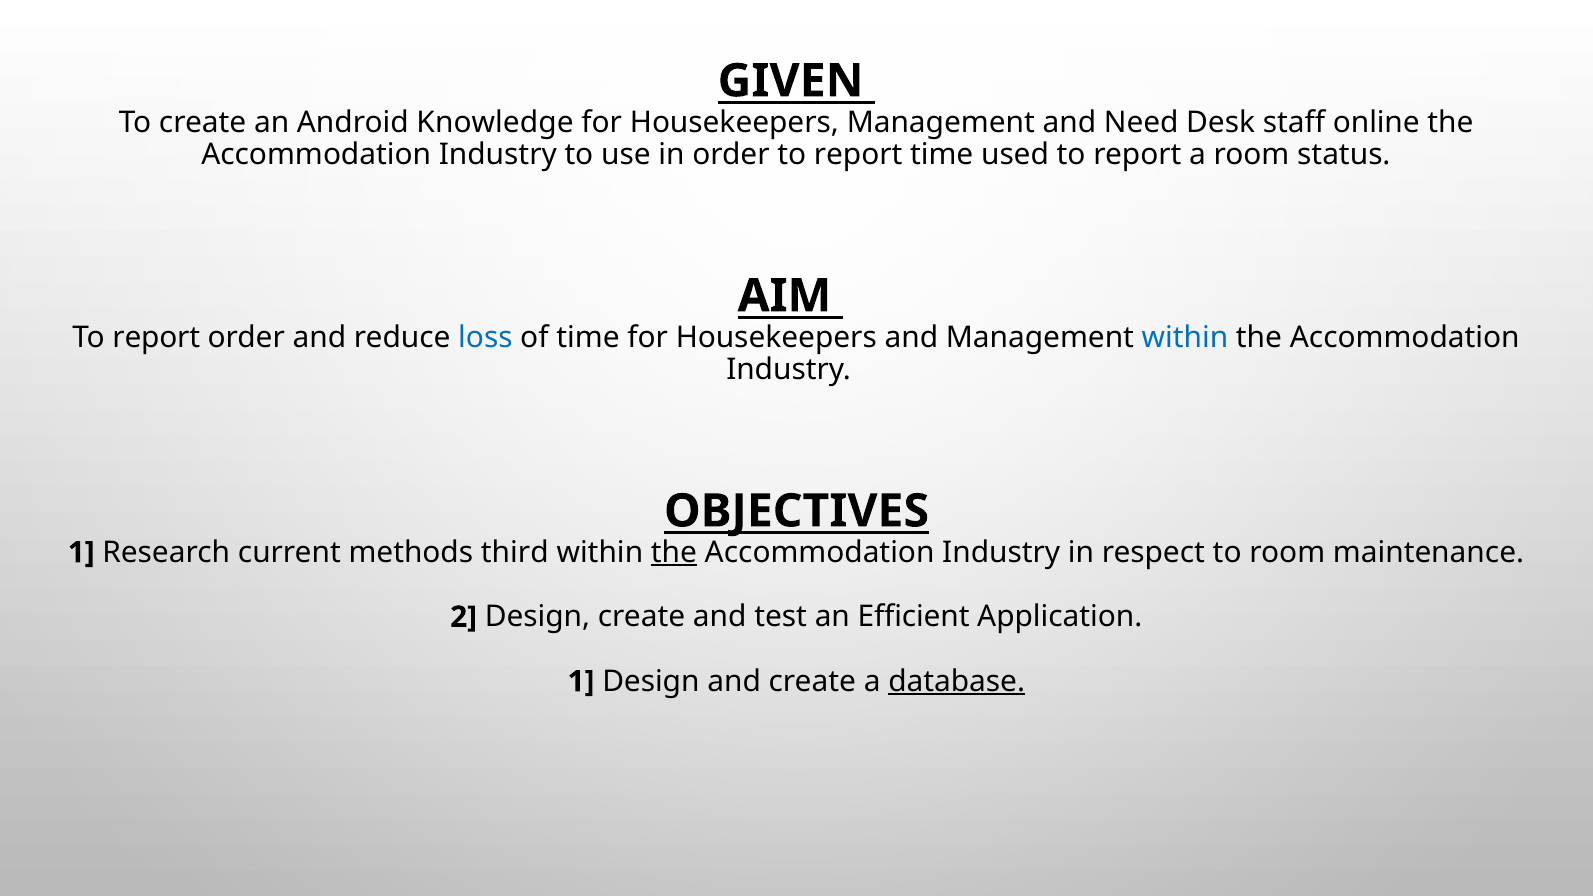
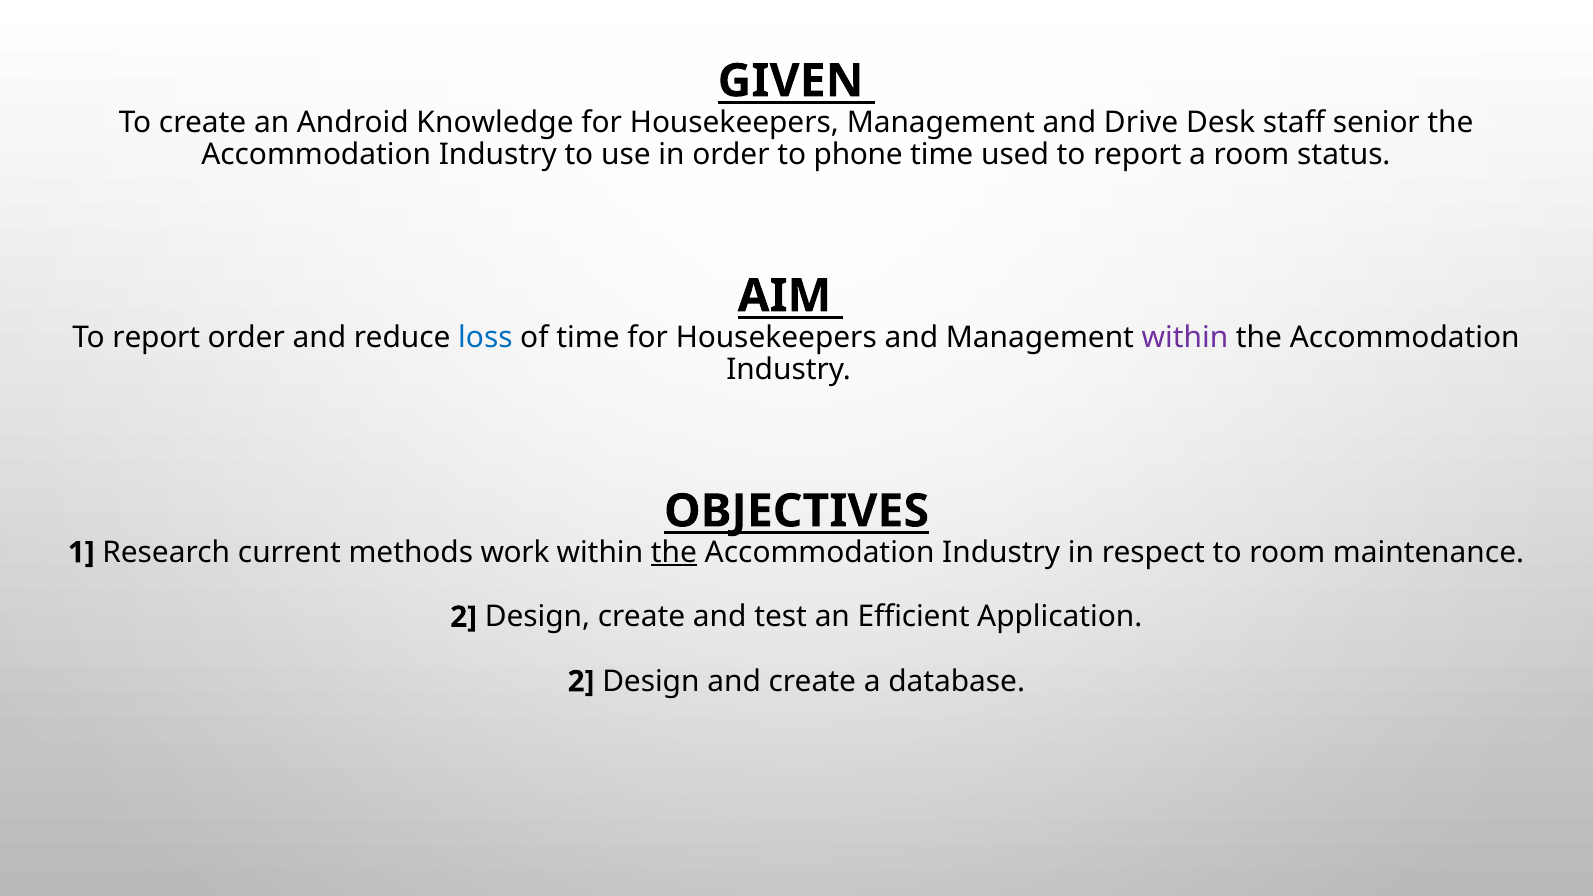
Need: Need -> Drive
online: online -> senior
order to report: report -> phone
within at (1185, 337) colour: blue -> purple
third: third -> work
1 at (581, 682): 1 -> 2
database underline: present -> none
